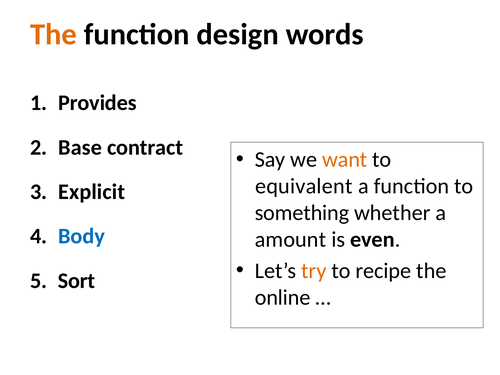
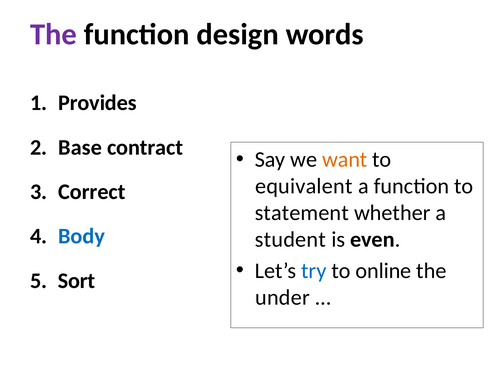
The at (53, 34) colour: orange -> purple
Explicit: Explicit -> Correct
something: something -> statement
amount: amount -> student
try colour: orange -> blue
recipe: recipe -> online
online: online -> under
